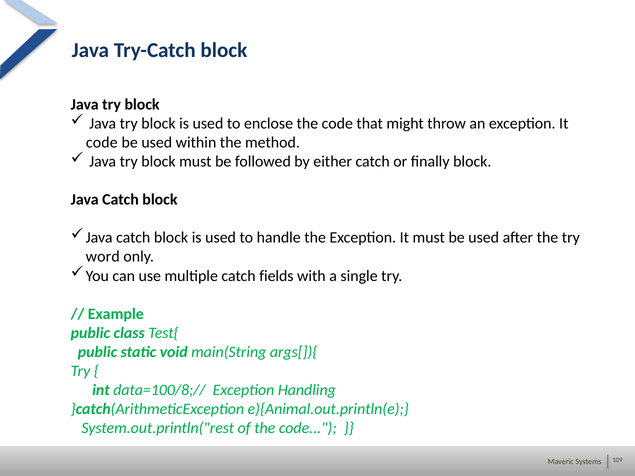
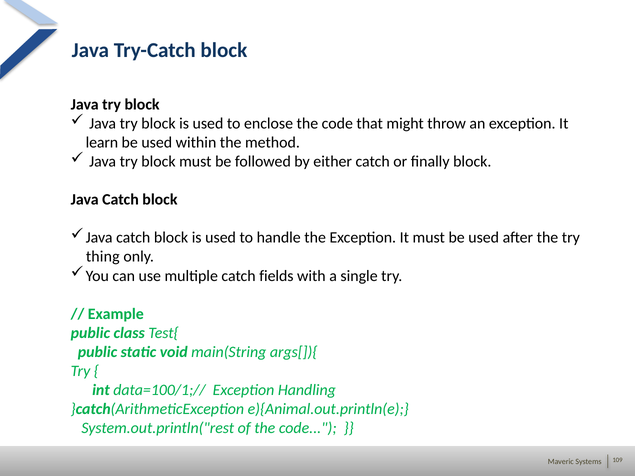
code at (102, 143): code -> learn
word: word -> thing
data=100/8;//: data=100/8;// -> data=100/1;//
